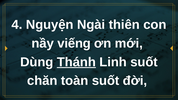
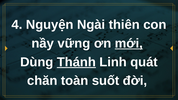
viếng: viếng -> vững
mới underline: none -> present
Linh suốt: suốt -> quát
